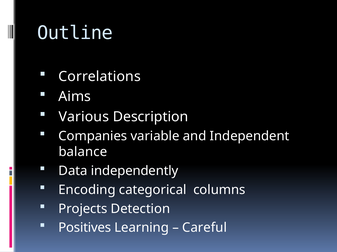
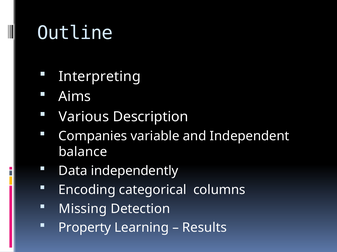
Correlations: Correlations -> Interpreting
Projects: Projects -> Missing
Positives: Positives -> Property
Careful: Careful -> Results
